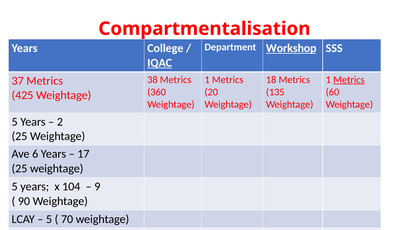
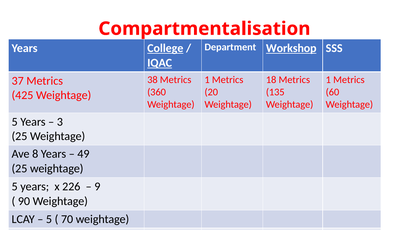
College underline: none -> present
Metrics at (349, 80) underline: present -> none
2: 2 -> 3
6: 6 -> 8
17: 17 -> 49
104: 104 -> 226
